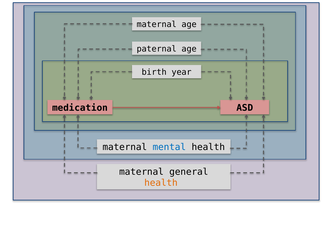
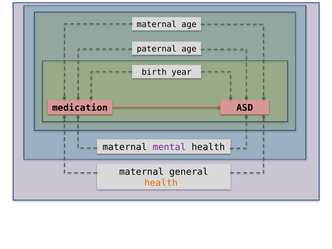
mental colour: blue -> purple
